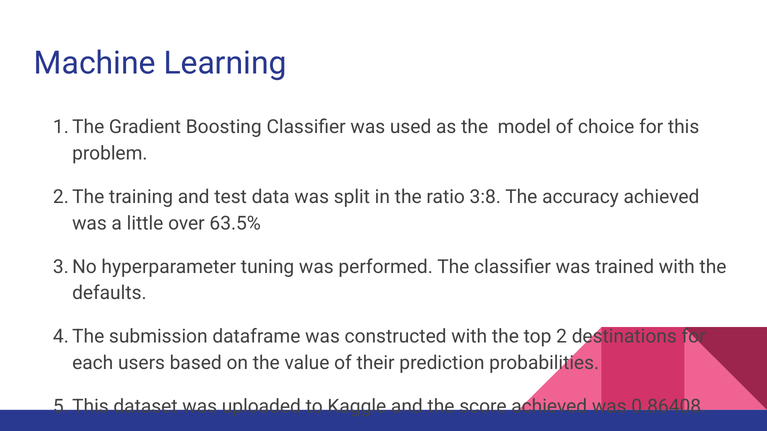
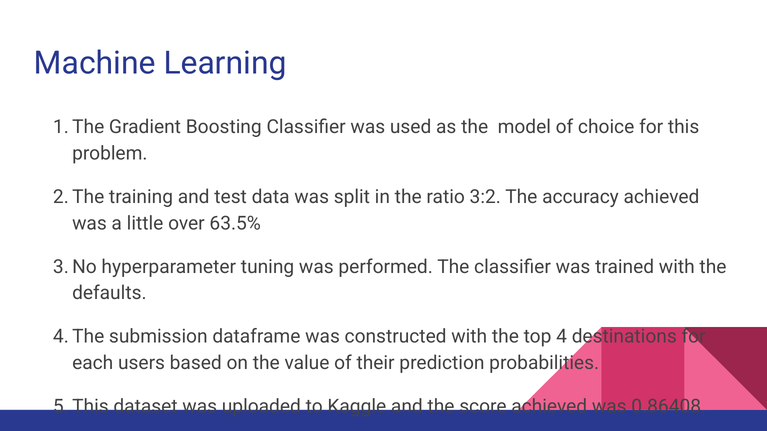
3:8: 3:8 -> 3:2
2: 2 -> 4
